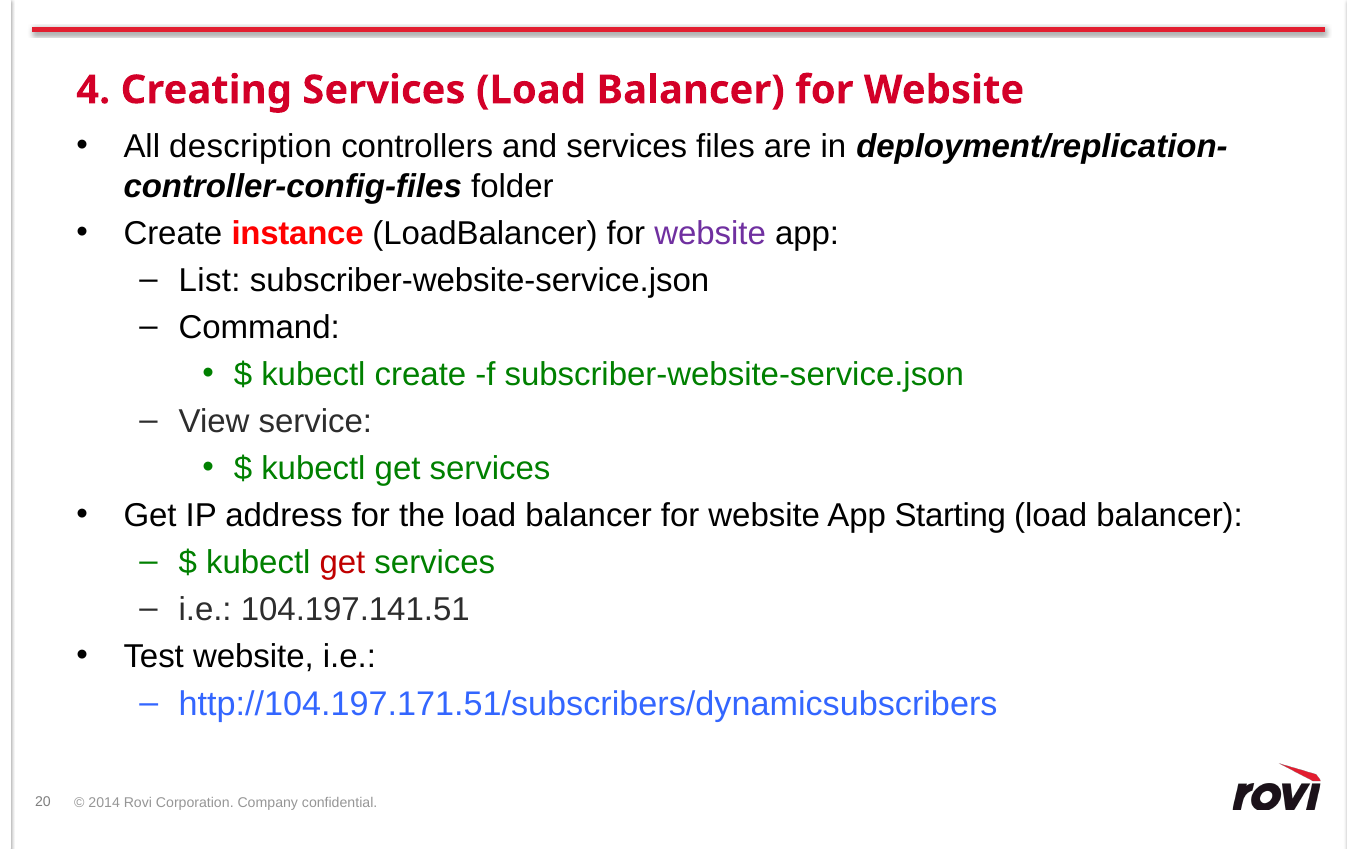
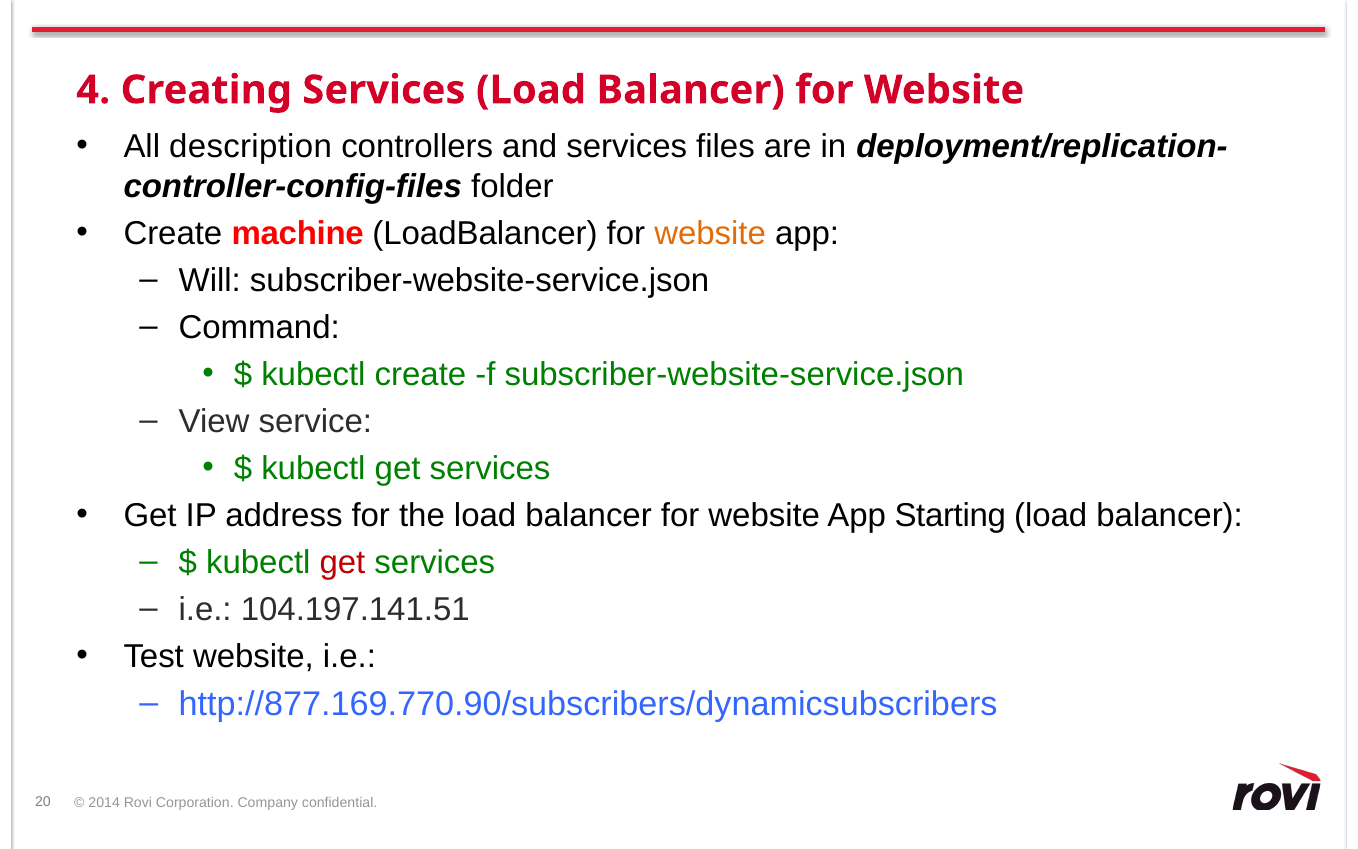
instance: instance -> machine
website at (710, 233) colour: purple -> orange
List: List -> Will
http://104.197.171.51/subscribers/dynamicsubscribers: http://104.197.171.51/subscribers/dynamicsubscribers -> http://877.169.770.90/subscribers/dynamicsubscribers
